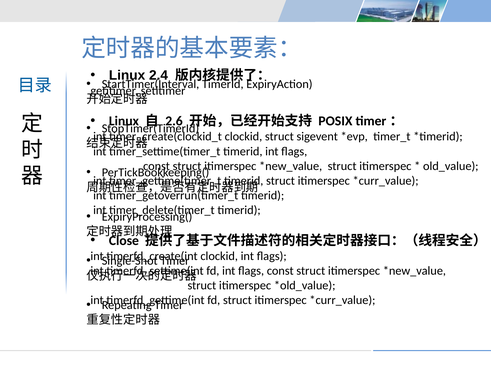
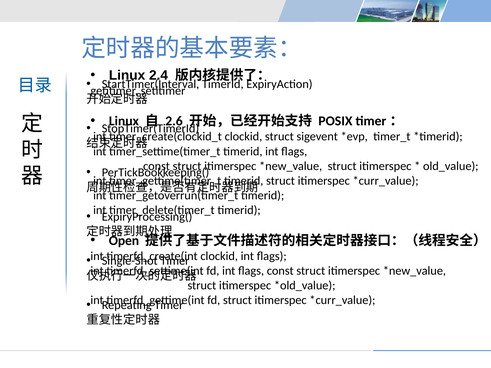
Close: Close -> Open
